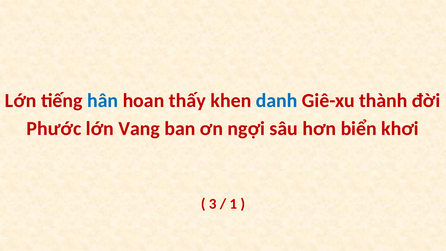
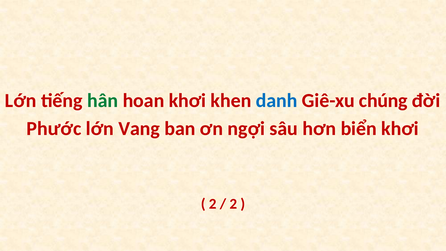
hân colour: blue -> green
hoan thấy: thấy -> khơi
thành: thành -> chúng
3 at (213, 204): 3 -> 2
1 at (233, 204): 1 -> 2
